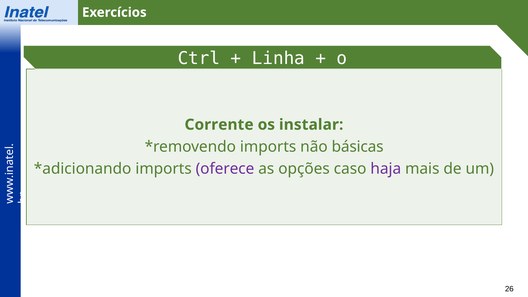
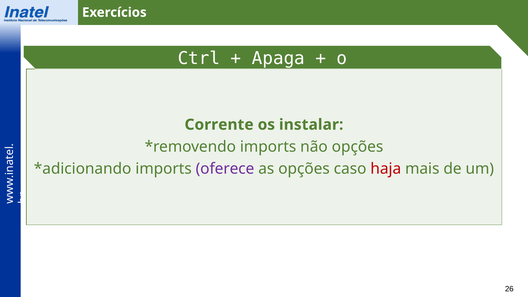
Linha: Linha -> Apaga
não básicas: básicas -> opções
haja colour: purple -> red
